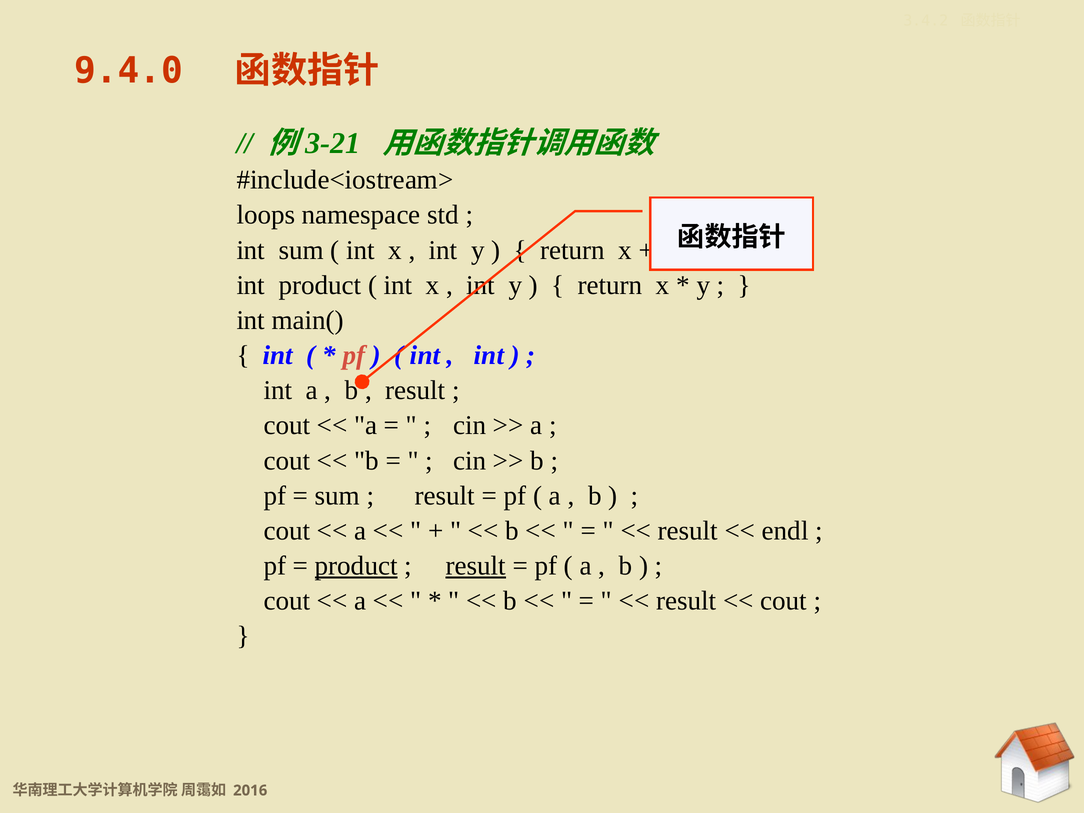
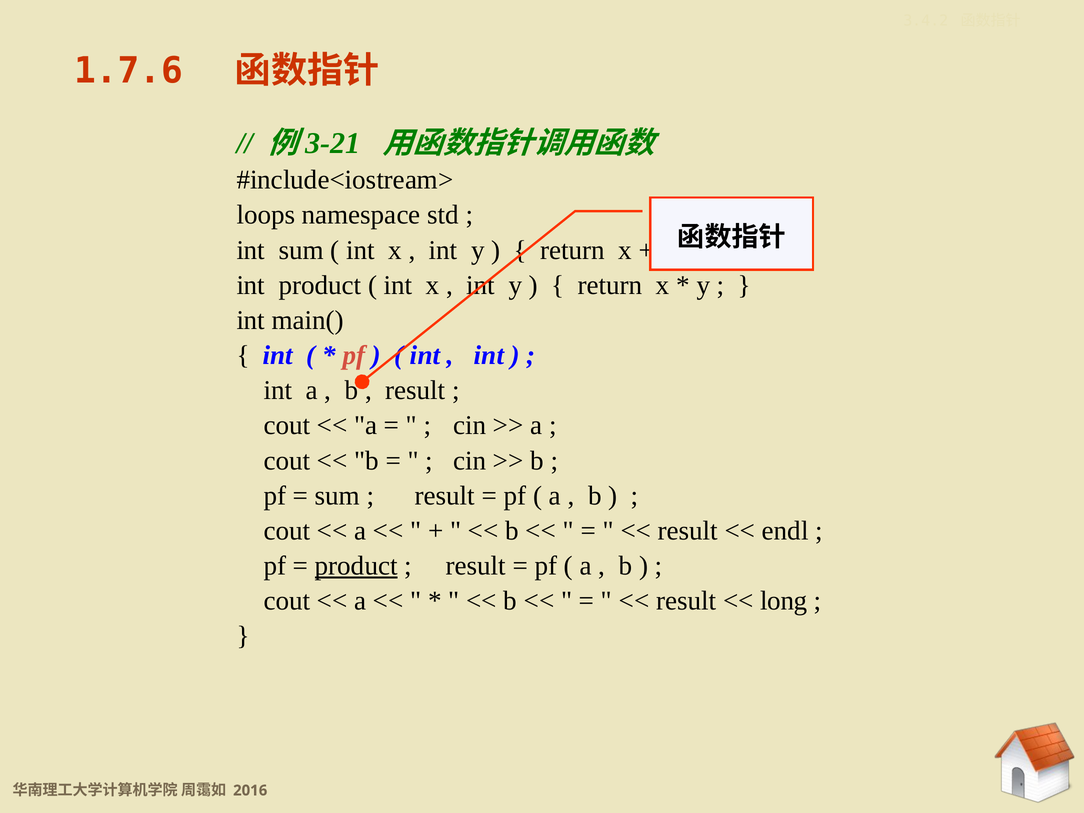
9.4.0: 9.4.0 -> 1.7.6
result at (476, 566) underline: present -> none
cout at (784, 601): cout -> long
